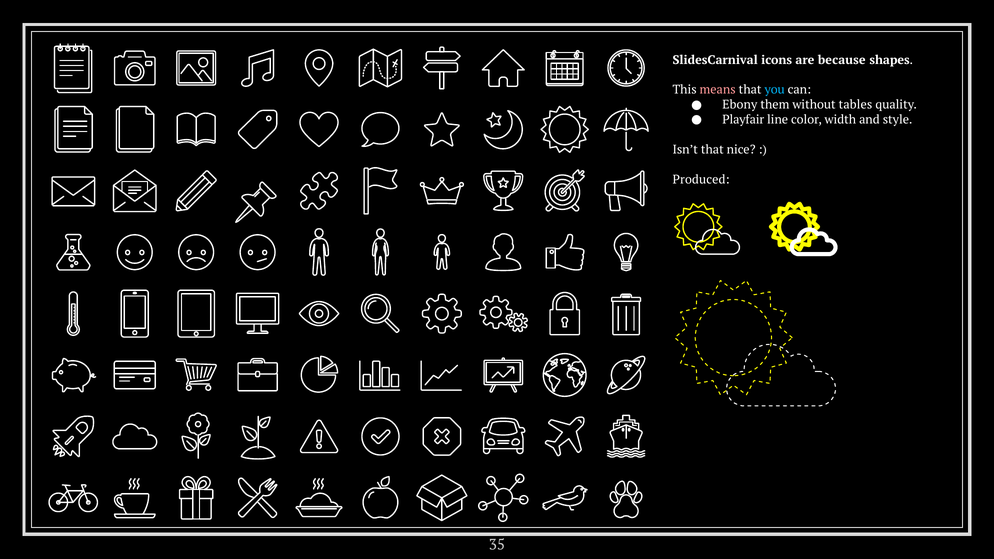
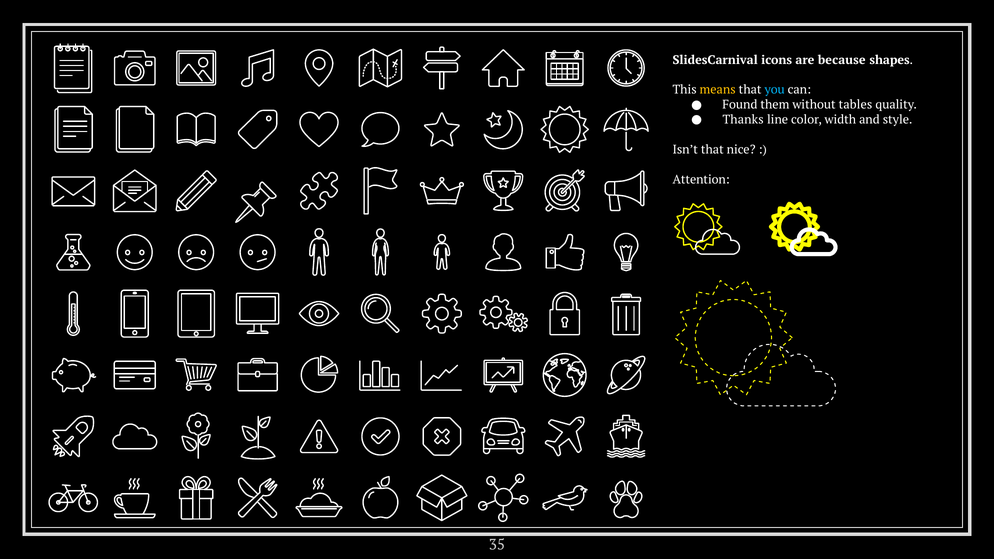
means colour: pink -> yellow
Ebony: Ebony -> Found
Playfair: Playfair -> Thanks
Produced: Produced -> Attention
